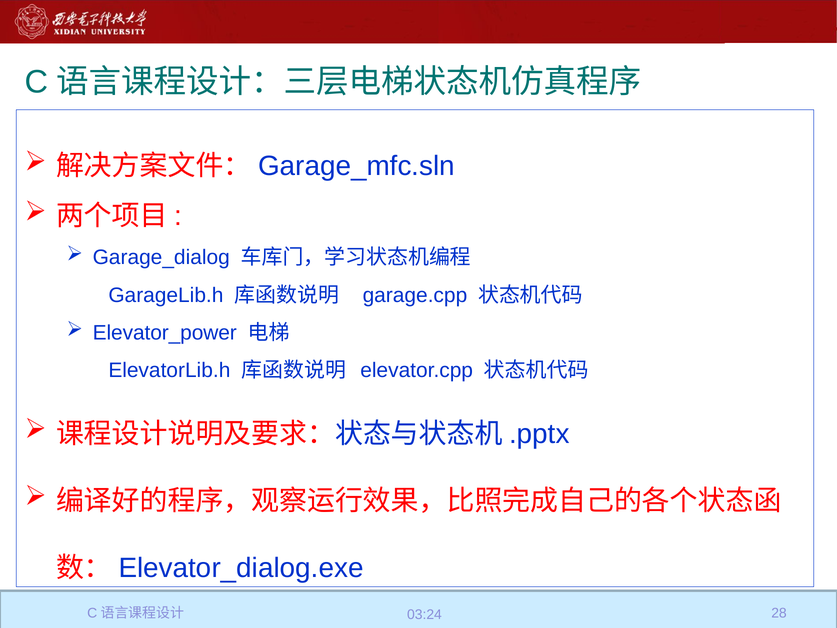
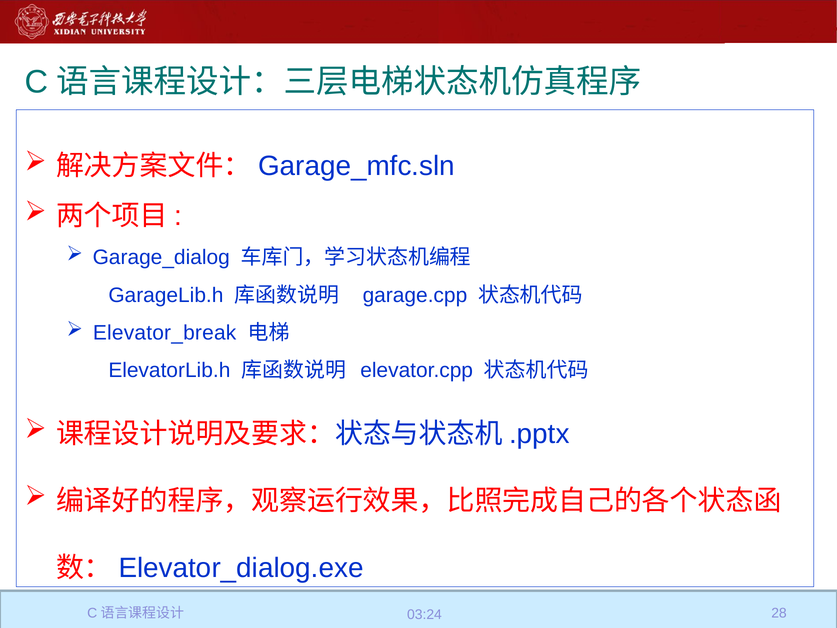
Elevator_power: Elevator_power -> Elevator_break
